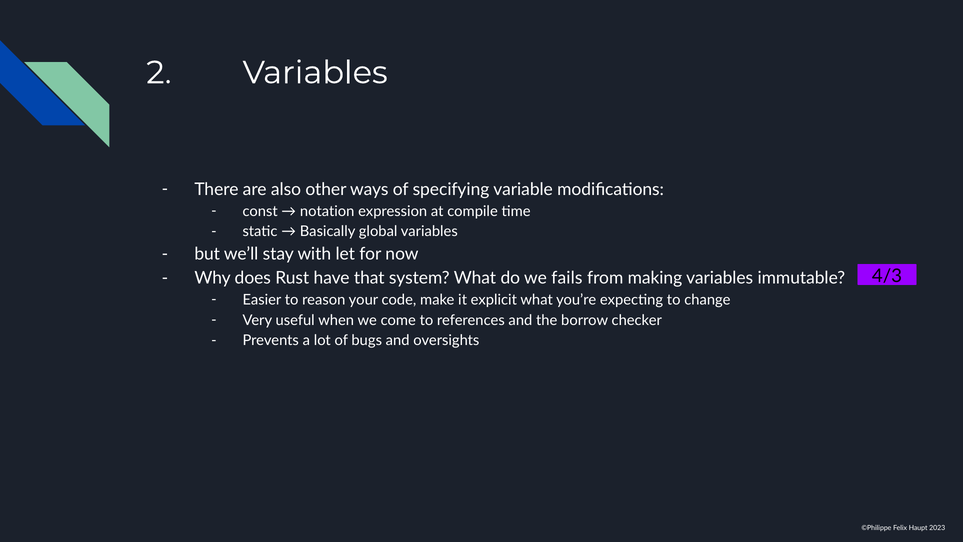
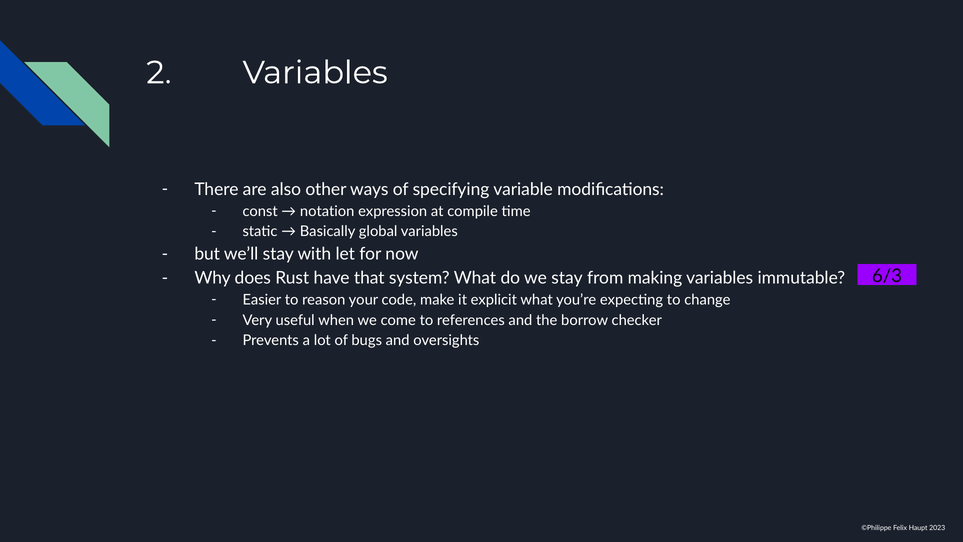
4/3: 4/3 -> 6/3
we fails: fails -> stay
